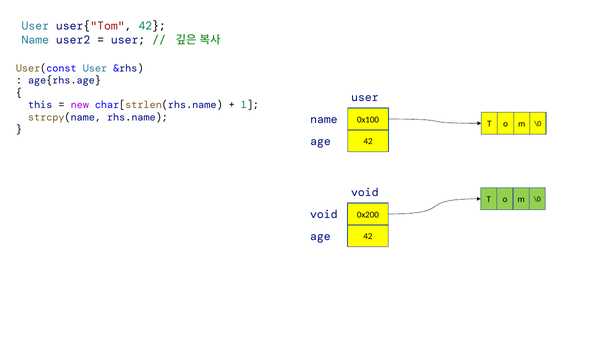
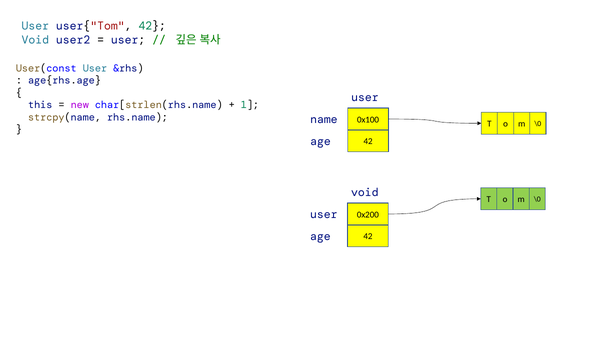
Name at (35, 40): Name -> Void
void at (324, 214): void -> user
